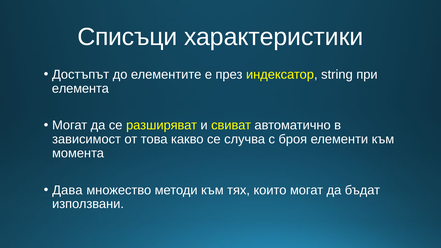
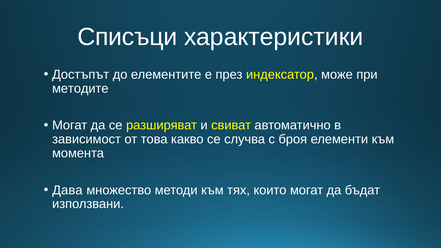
string: string -> може
елемента: елемента -> методите
